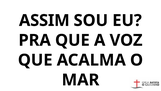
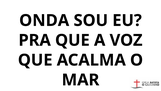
ASSIM: ASSIM -> ONDA
